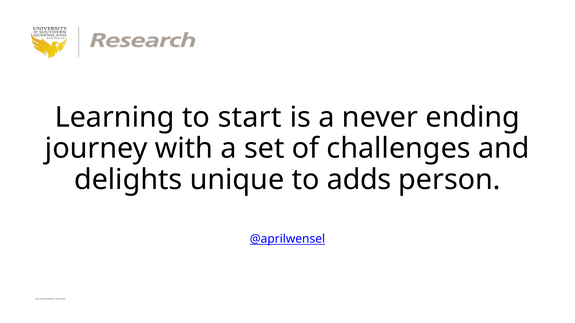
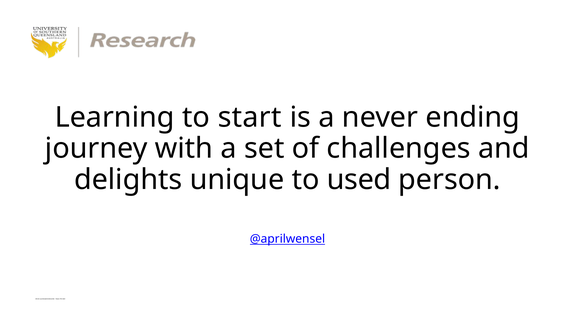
adds: adds -> used
